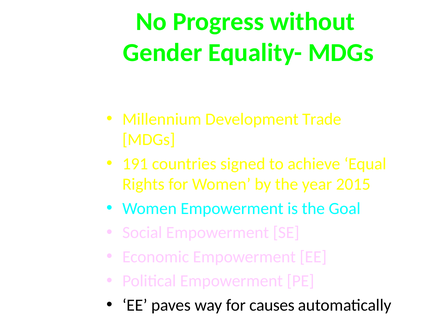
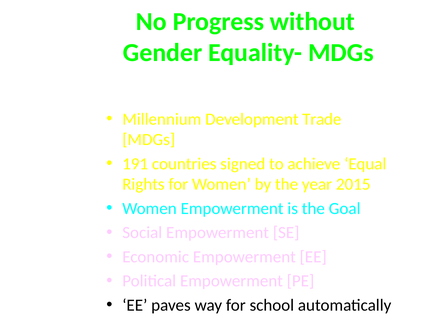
causes: causes -> school
